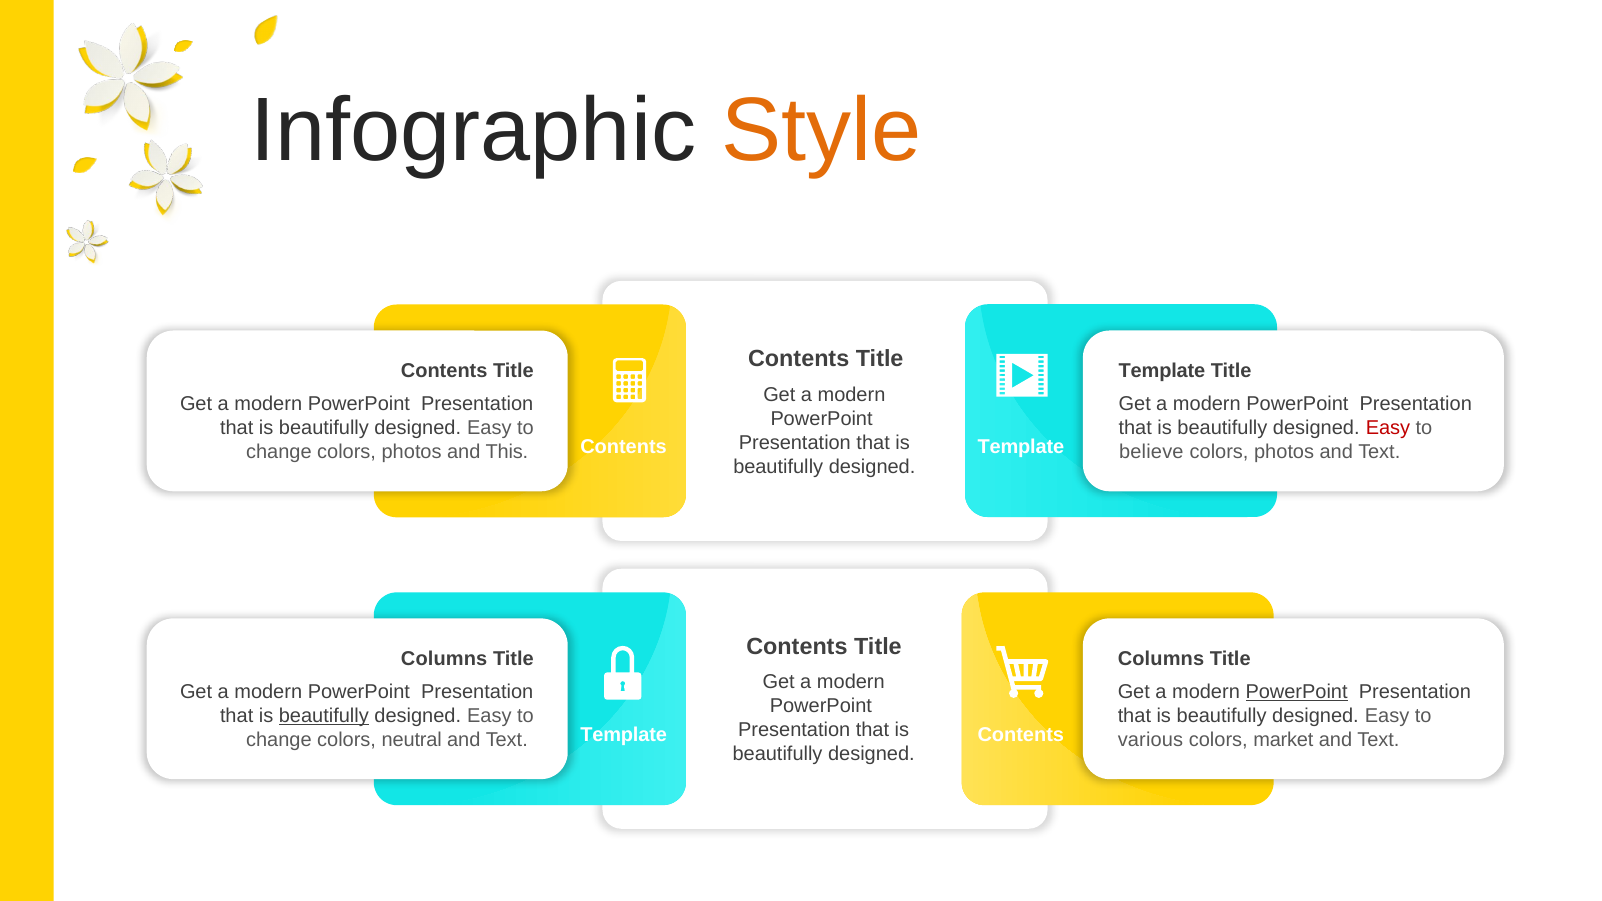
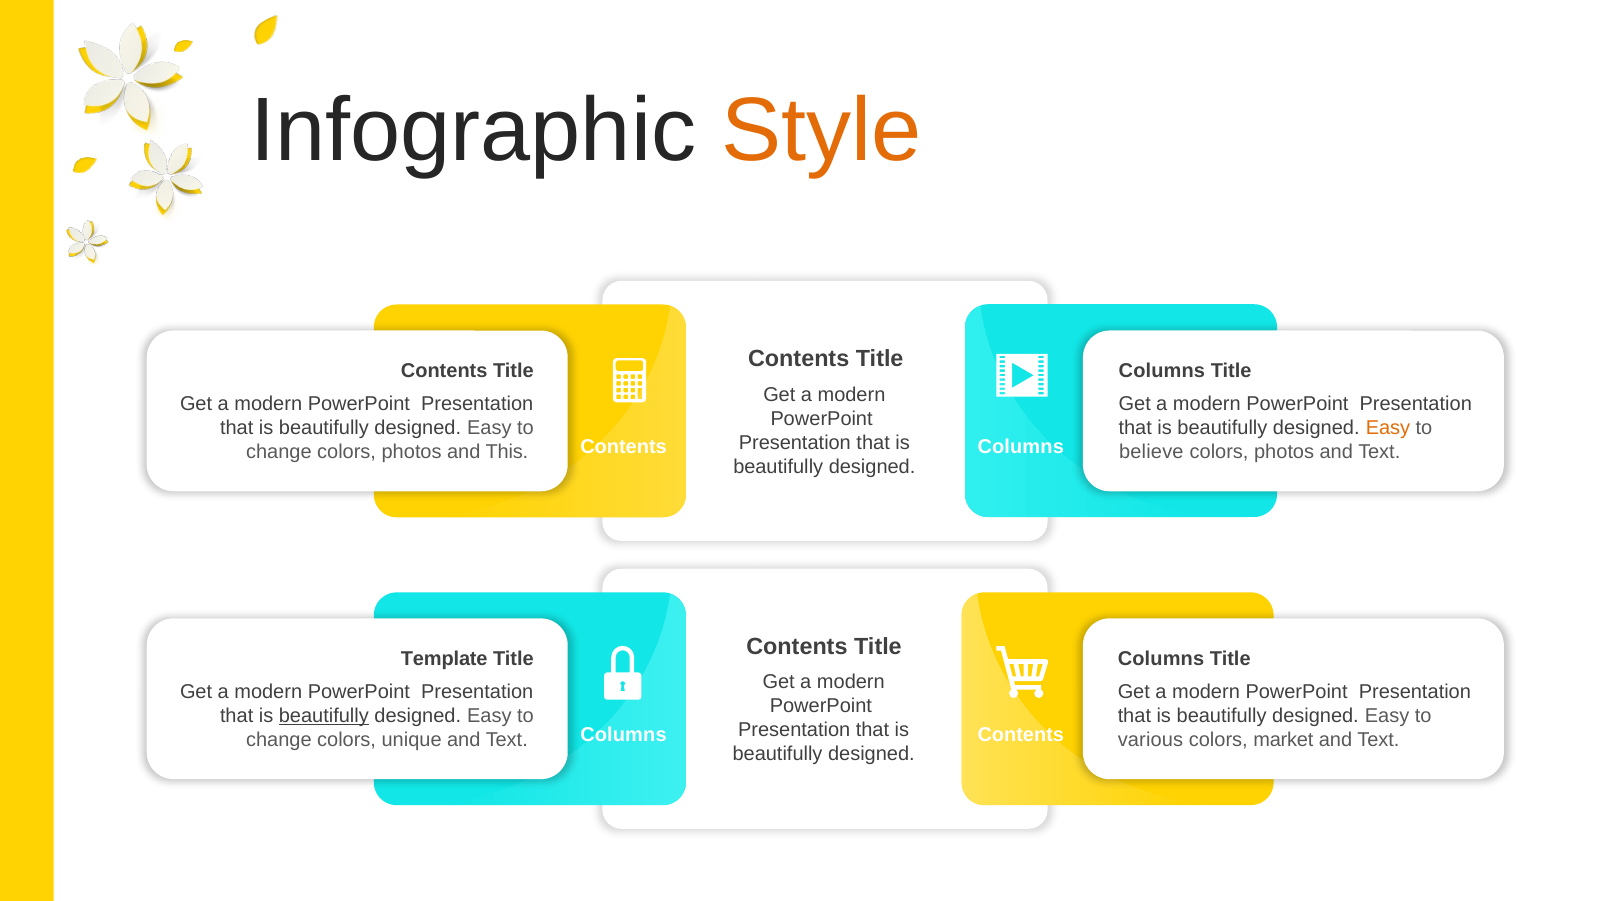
Template at (1162, 371): Template -> Columns
Easy at (1388, 428) colour: red -> orange
Template at (1021, 447): Template -> Columns
Columns at (444, 659): Columns -> Template
PowerPoint at (1297, 692) underline: present -> none
Template at (624, 735): Template -> Columns
neutral: neutral -> unique
